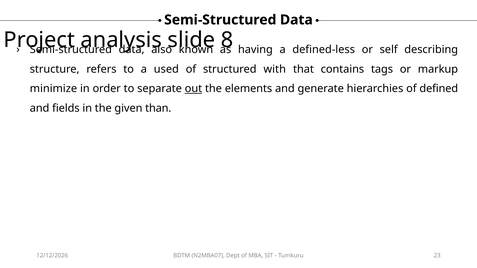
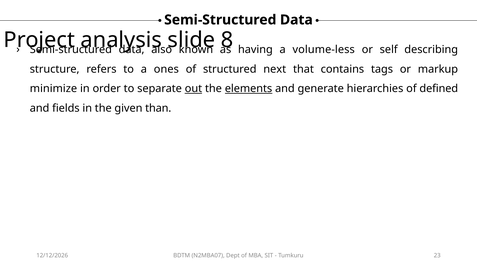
defined-less: defined-less -> volume-less
used: used -> ones
with: with -> next
elements underline: none -> present
